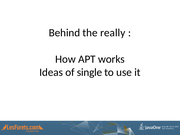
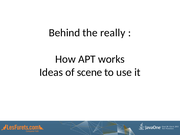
single: single -> scene
